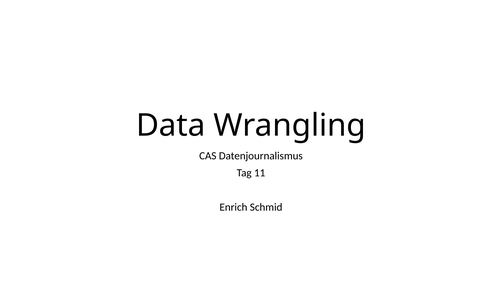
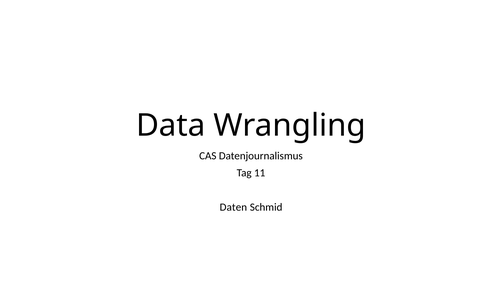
Enrich: Enrich -> Daten
